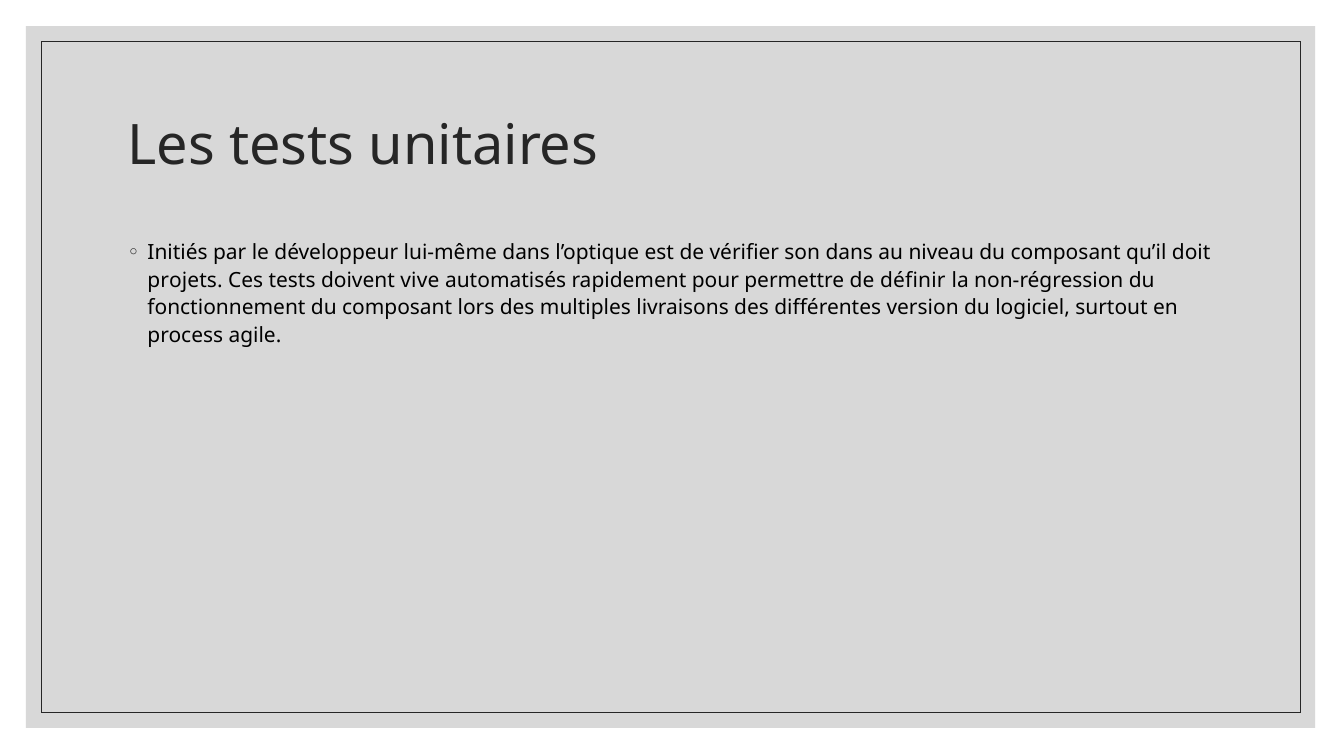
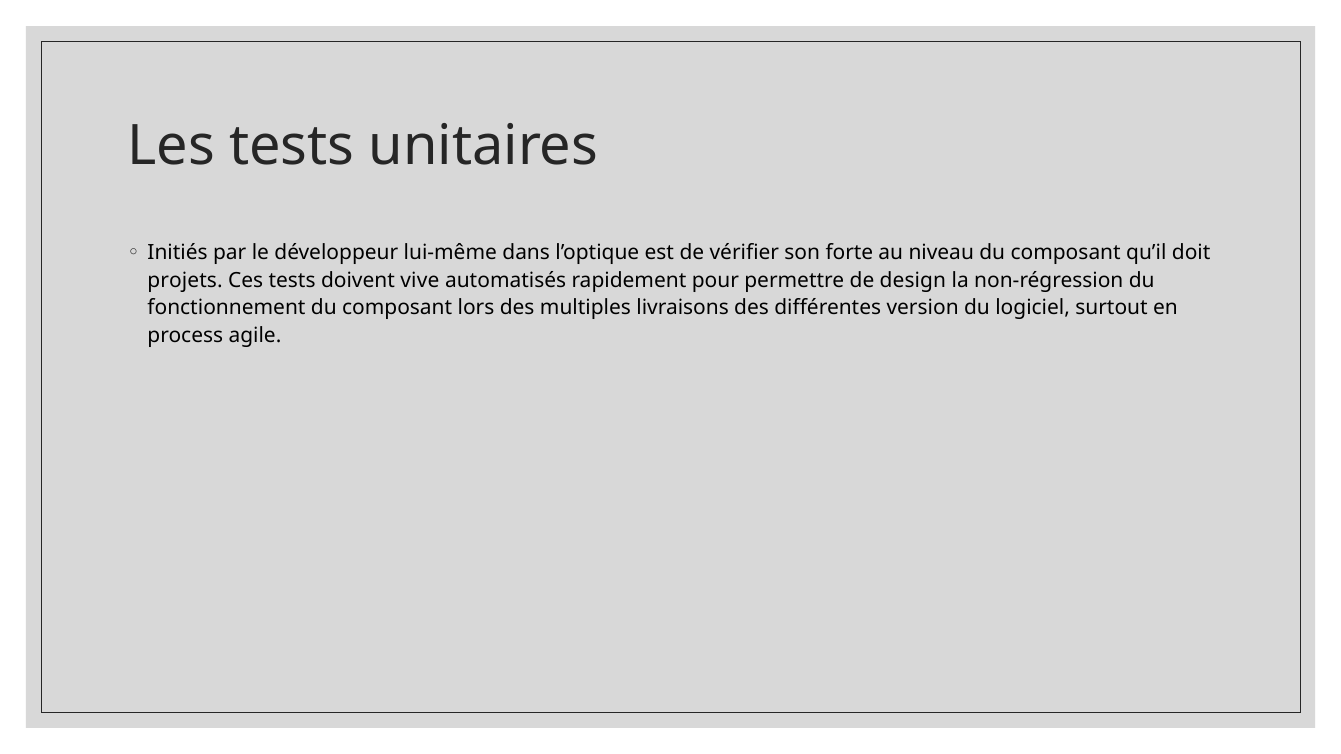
son dans: dans -> forte
définir: définir -> design
